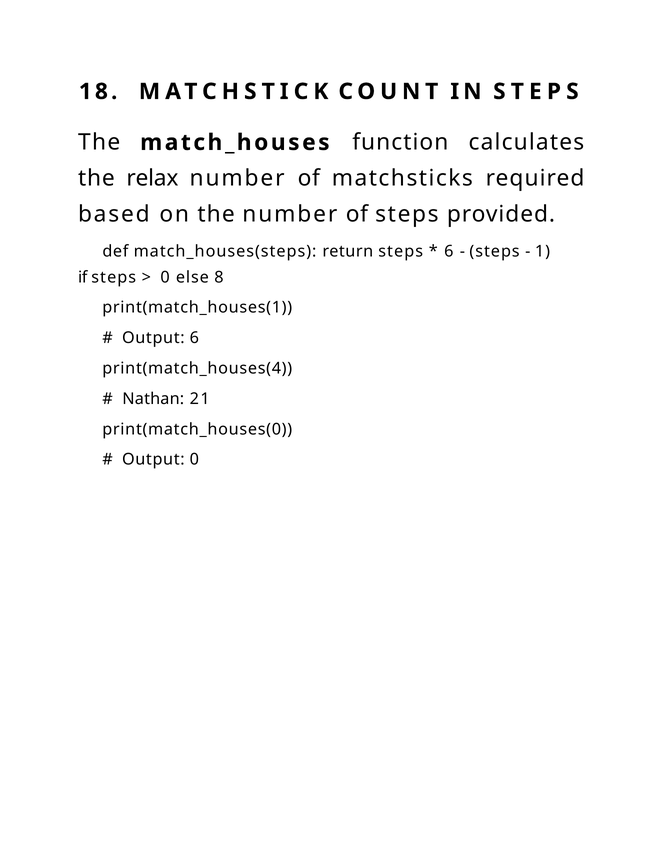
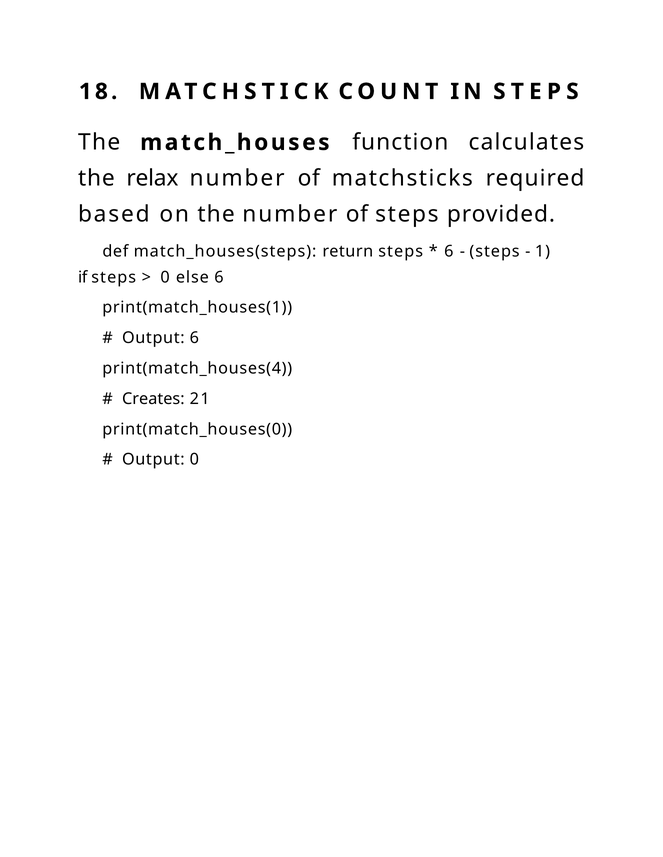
else 8: 8 -> 6
Nathan: Nathan -> Creates
